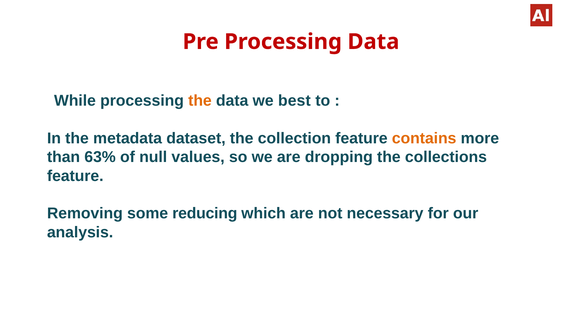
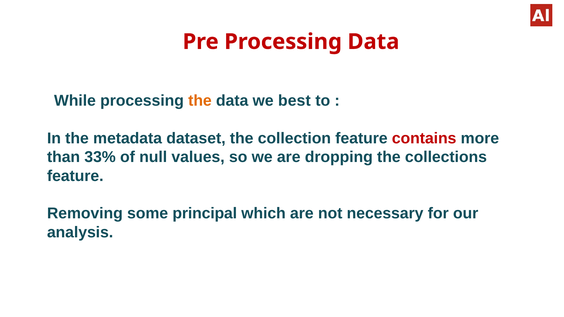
contains colour: orange -> red
63%: 63% -> 33%
reducing: reducing -> principal
